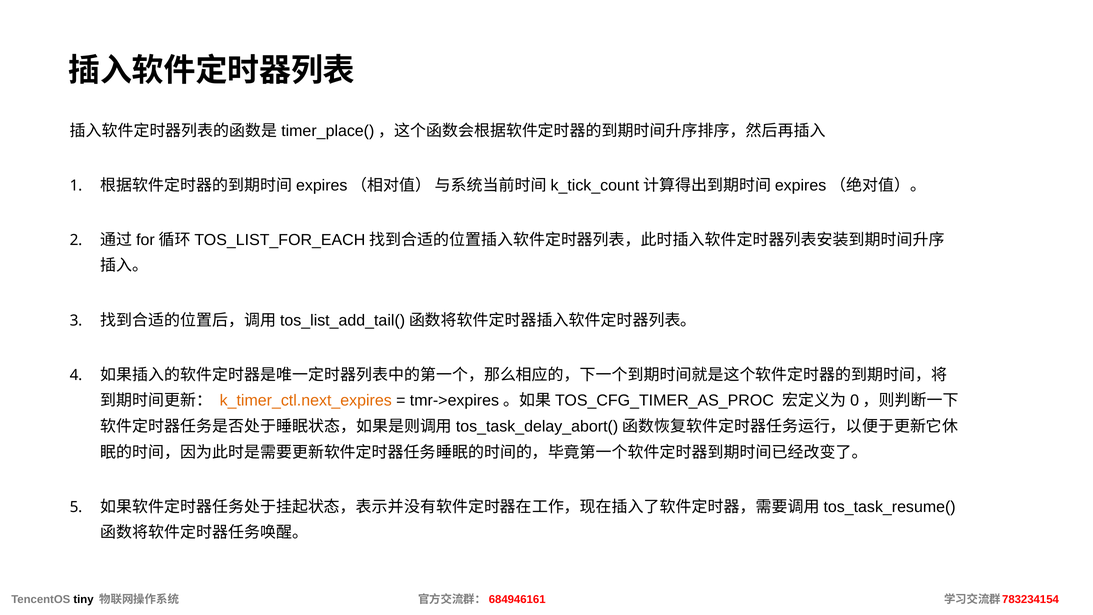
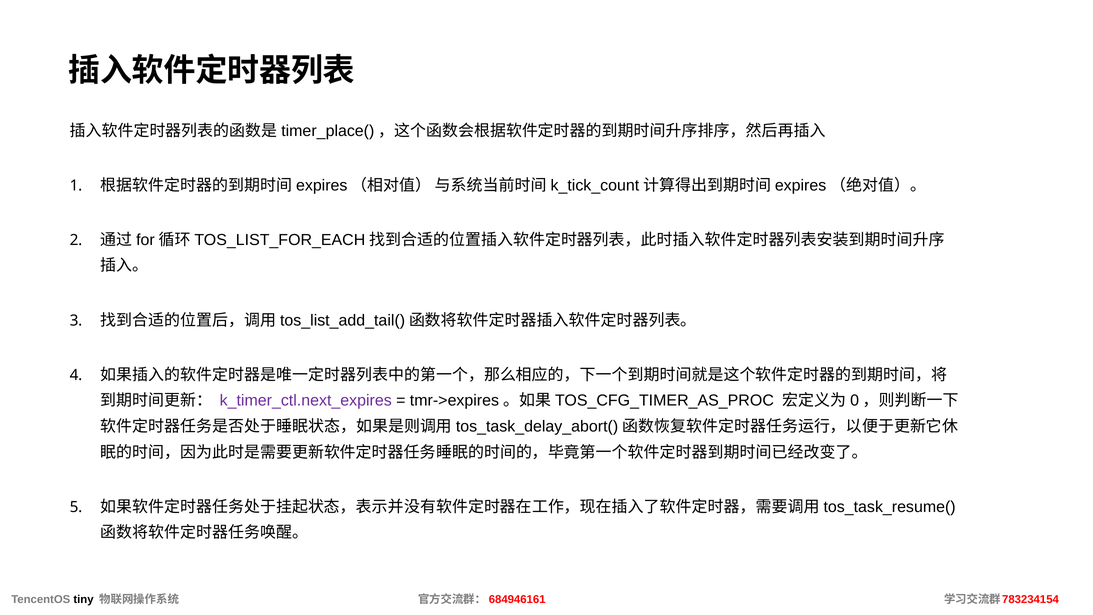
k_timer_ctl.next_expires colour: orange -> purple
